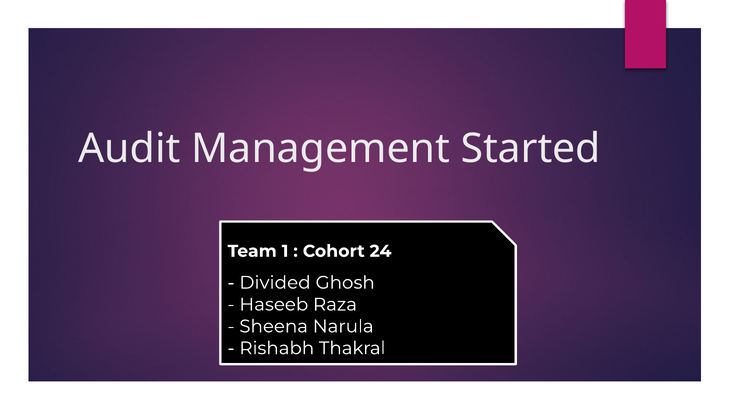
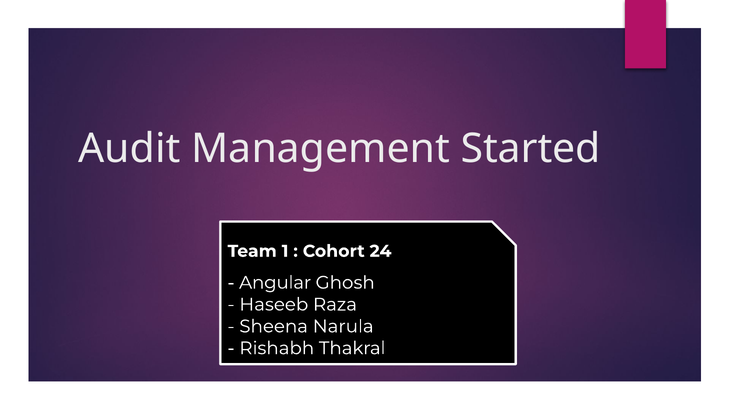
Divided: Divided -> Angular
